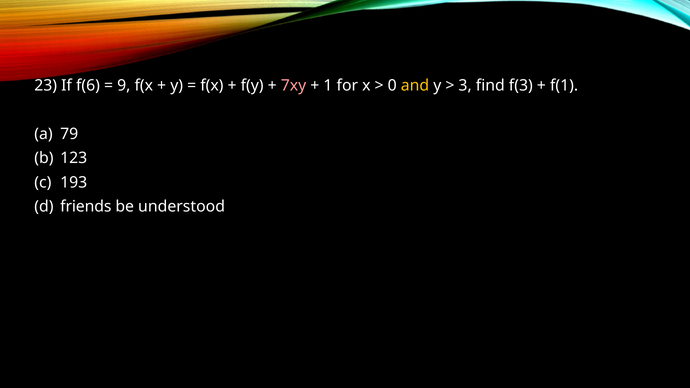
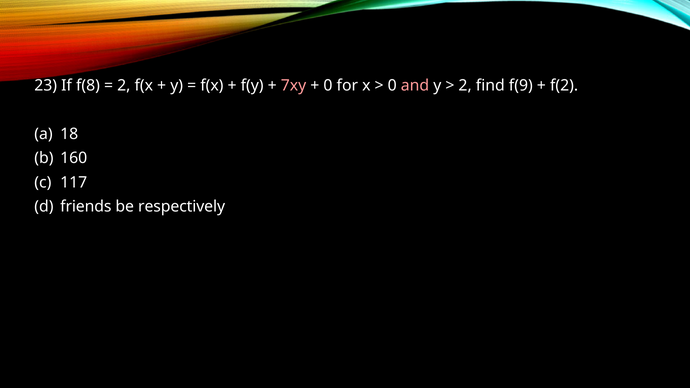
f(6: f(6 -> f(8
9 at (124, 85): 9 -> 2
1 at (328, 85): 1 -> 0
and colour: yellow -> pink
3 at (465, 85): 3 -> 2
f(3: f(3 -> f(9
f(1: f(1 -> f(2
79: 79 -> 18
123: 123 -> 160
193: 193 -> 117
understood: understood -> respectively
